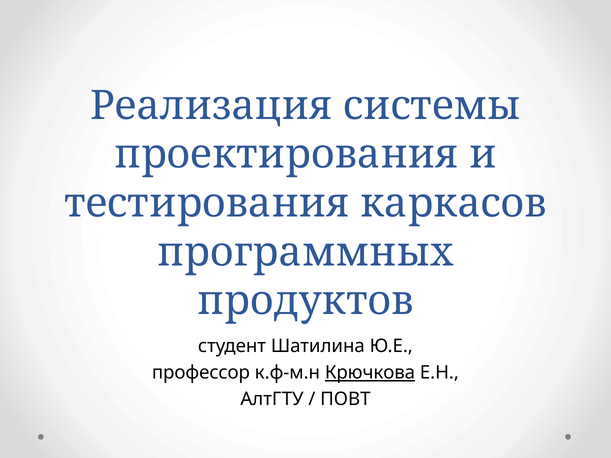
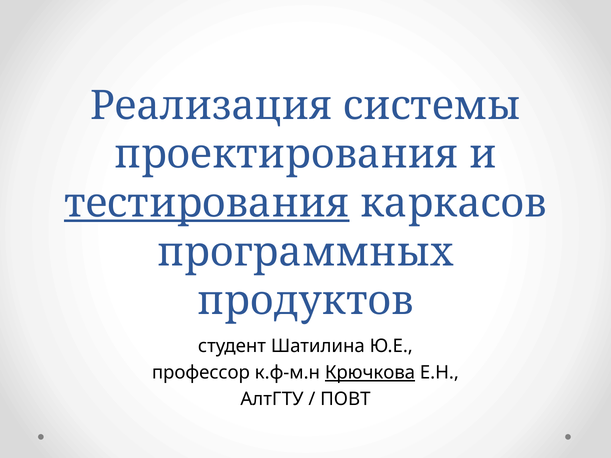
тестирования underline: none -> present
